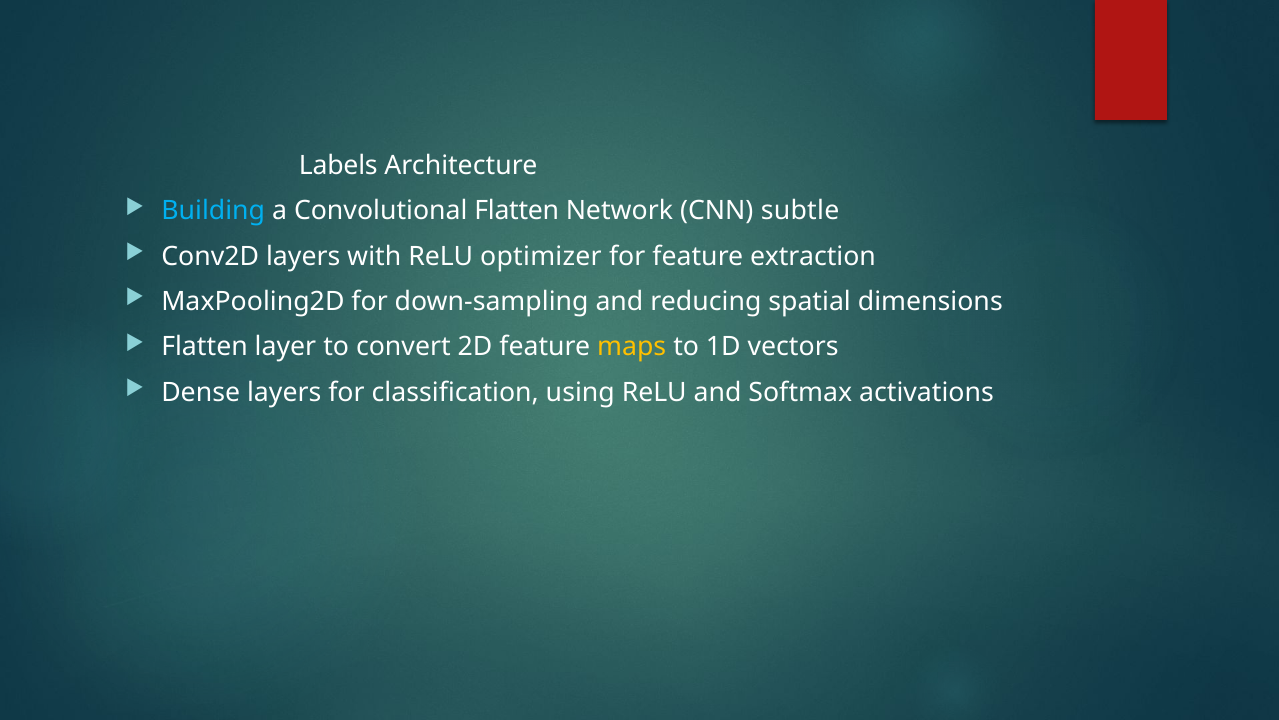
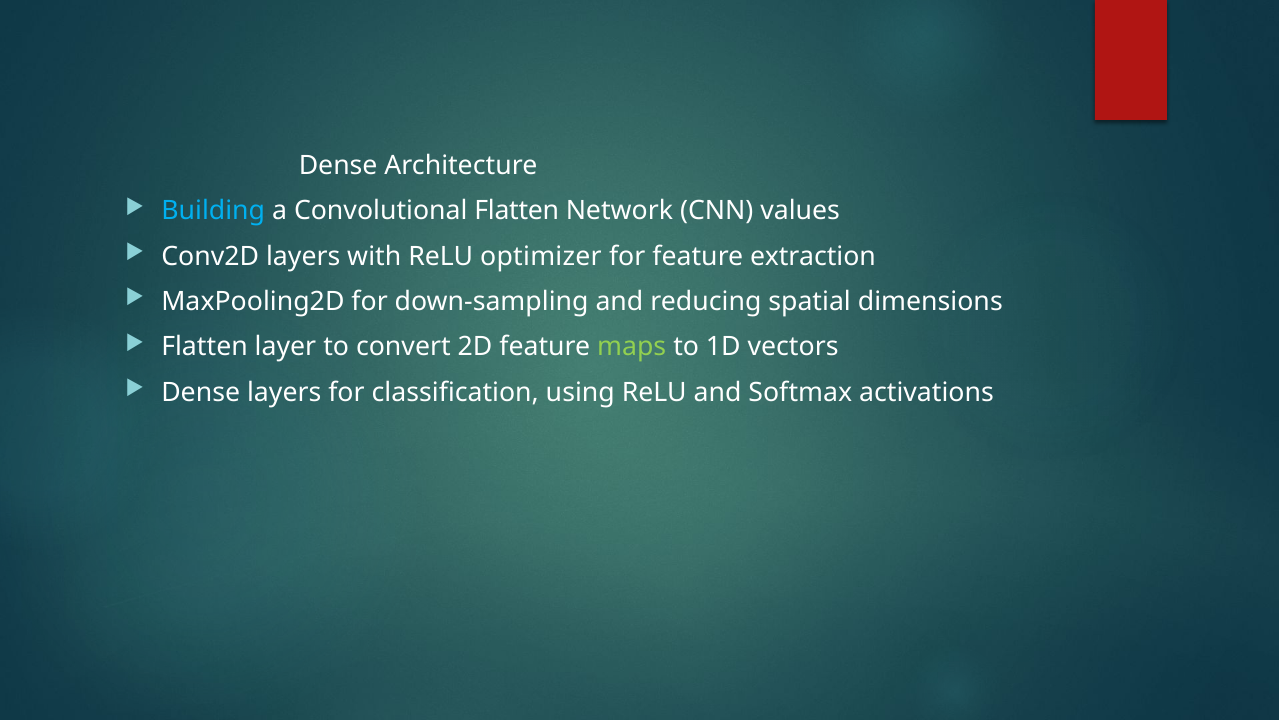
Labels at (338, 166): Labels -> Dense
subtle: subtle -> values
maps colour: yellow -> light green
